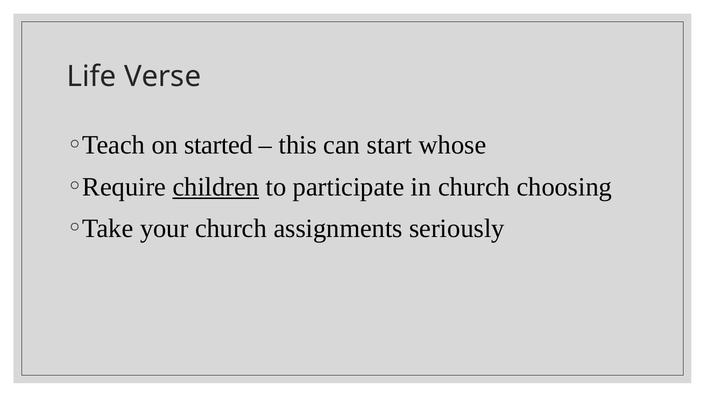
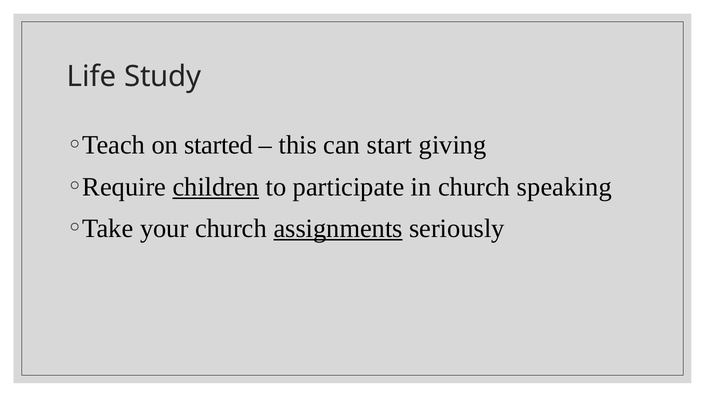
Verse: Verse -> Study
whose: whose -> giving
choosing: choosing -> speaking
assignments underline: none -> present
